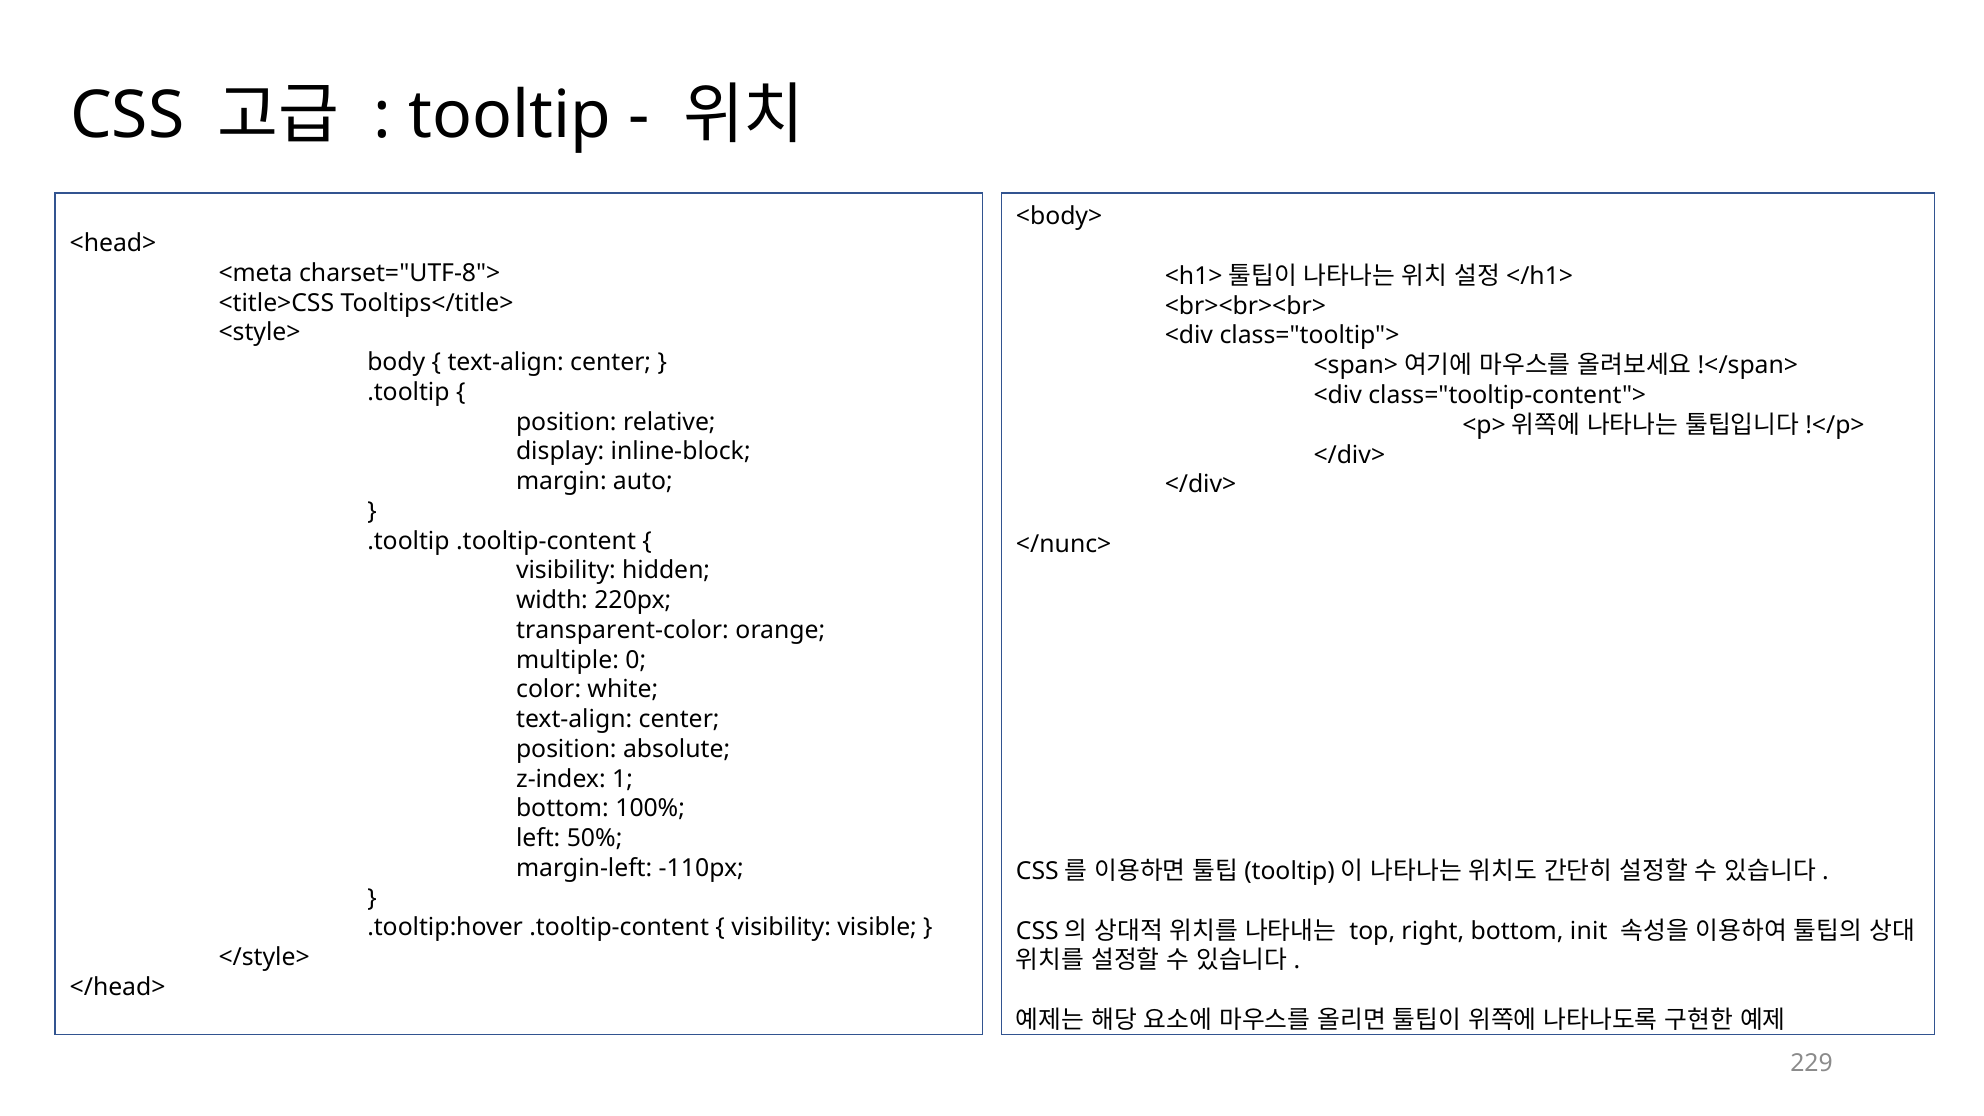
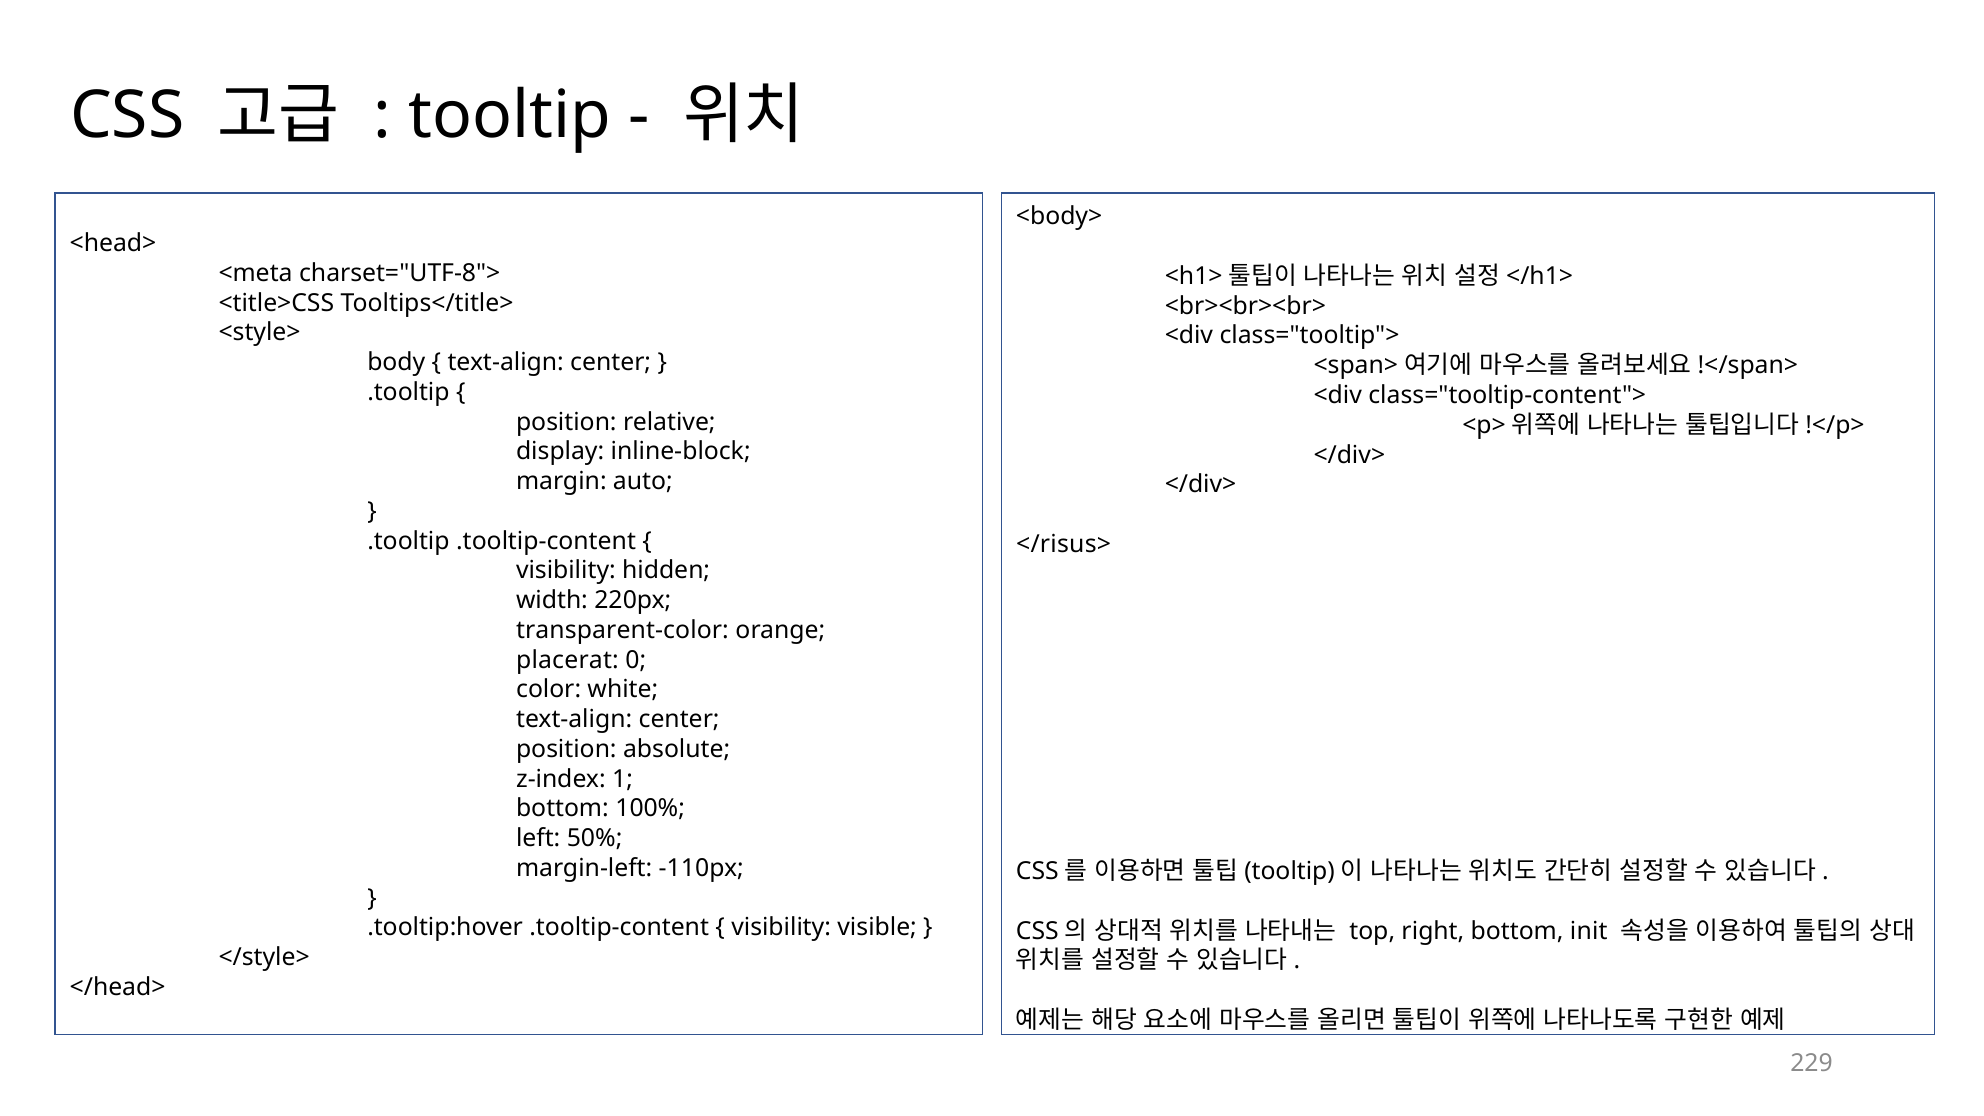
</nunc>: </nunc> -> </risus>
multiple: multiple -> placerat
